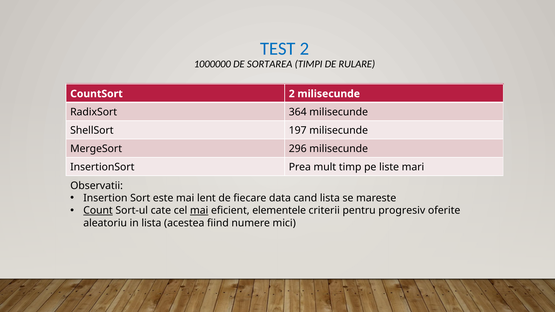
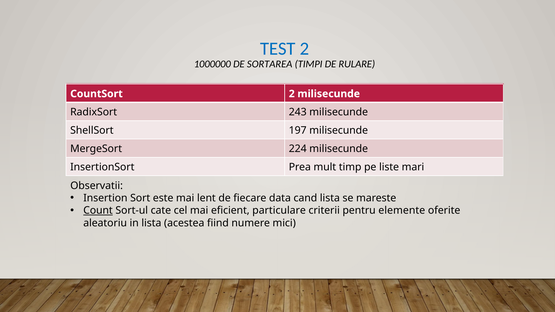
364: 364 -> 243
296: 296 -> 224
mai at (199, 211) underline: present -> none
elementele: elementele -> particulare
progresiv: progresiv -> elemente
